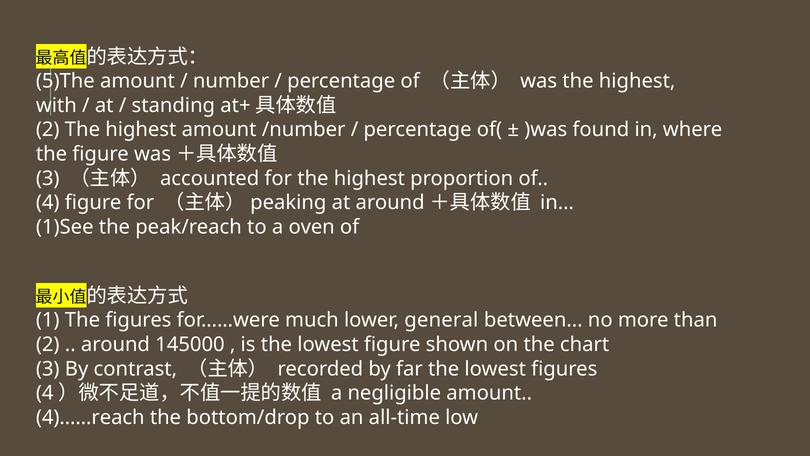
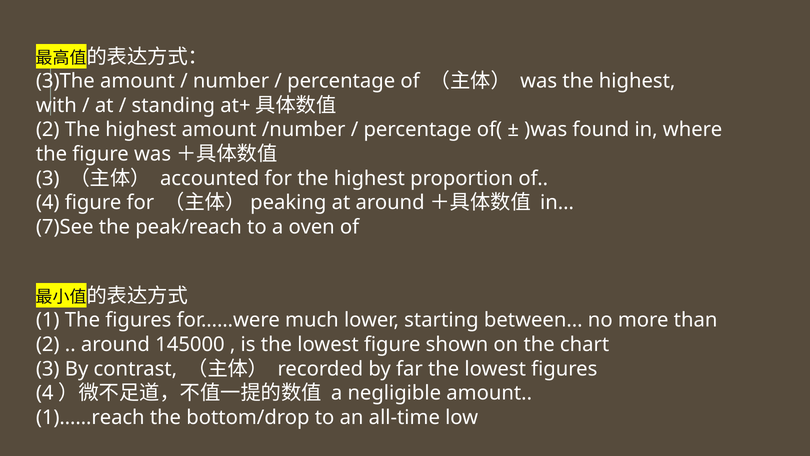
5)The: 5)The -> 3)The
1)See: 1)See -> 7)See
general: general -> starting
4)……reach: 4)……reach -> 1)……reach
